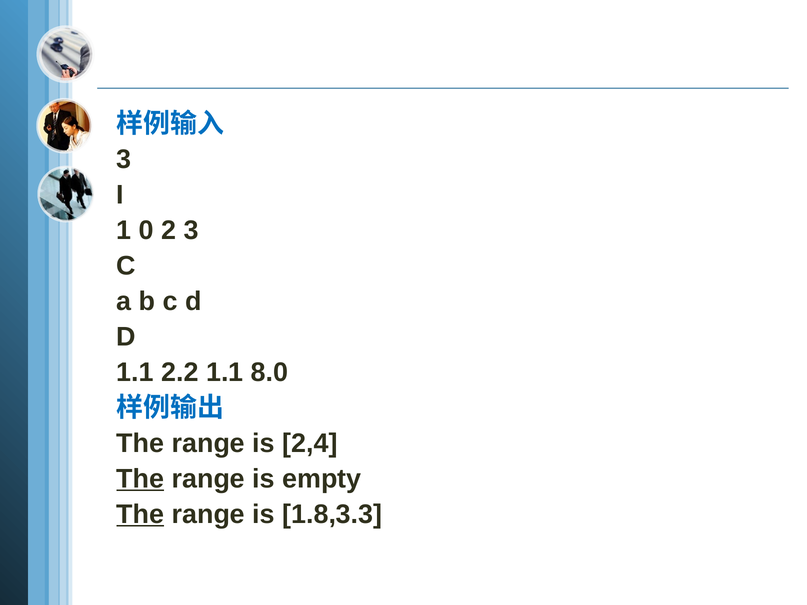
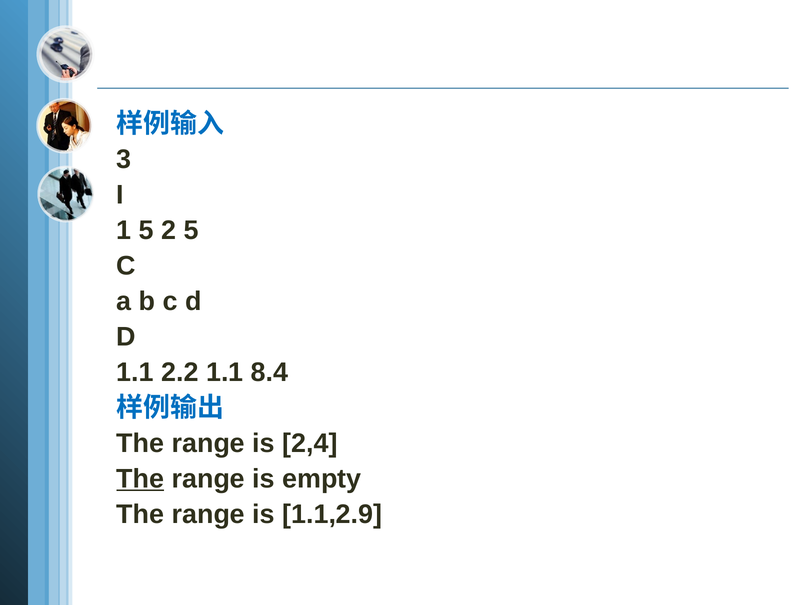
1 0: 0 -> 5
2 3: 3 -> 5
8.0: 8.0 -> 8.4
The at (140, 515) underline: present -> none
1.8,3.3: 1.8,3.3 -> 1.1,2.9
